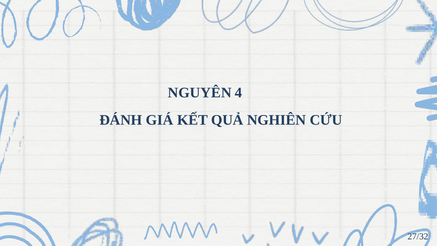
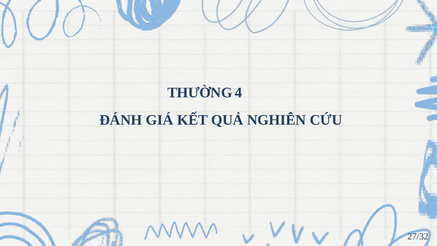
NGUYÊN: NGUYÊN -> THƯỜNG
